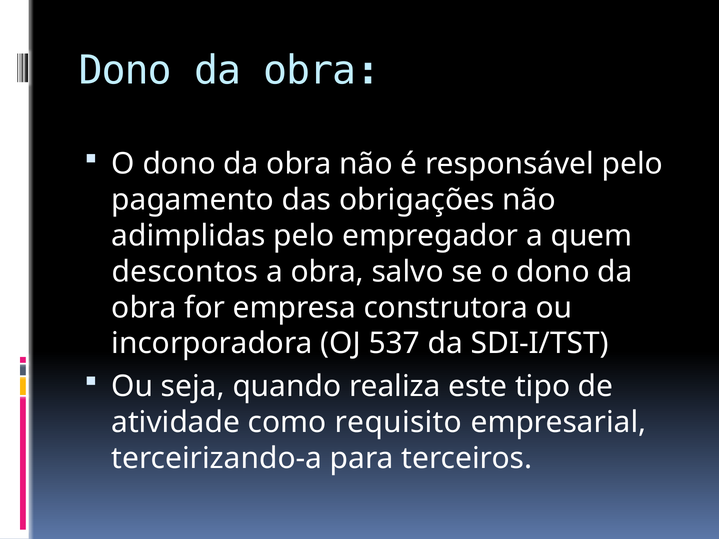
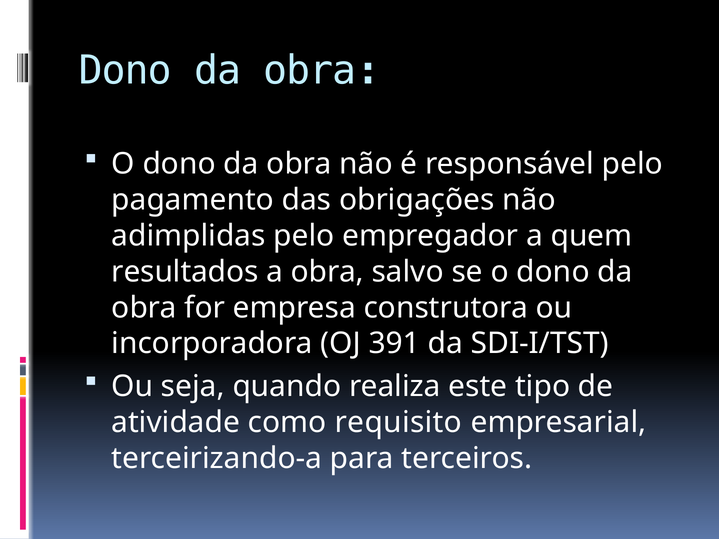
descontos: descontos -> resultados
537: 537 -> 391
